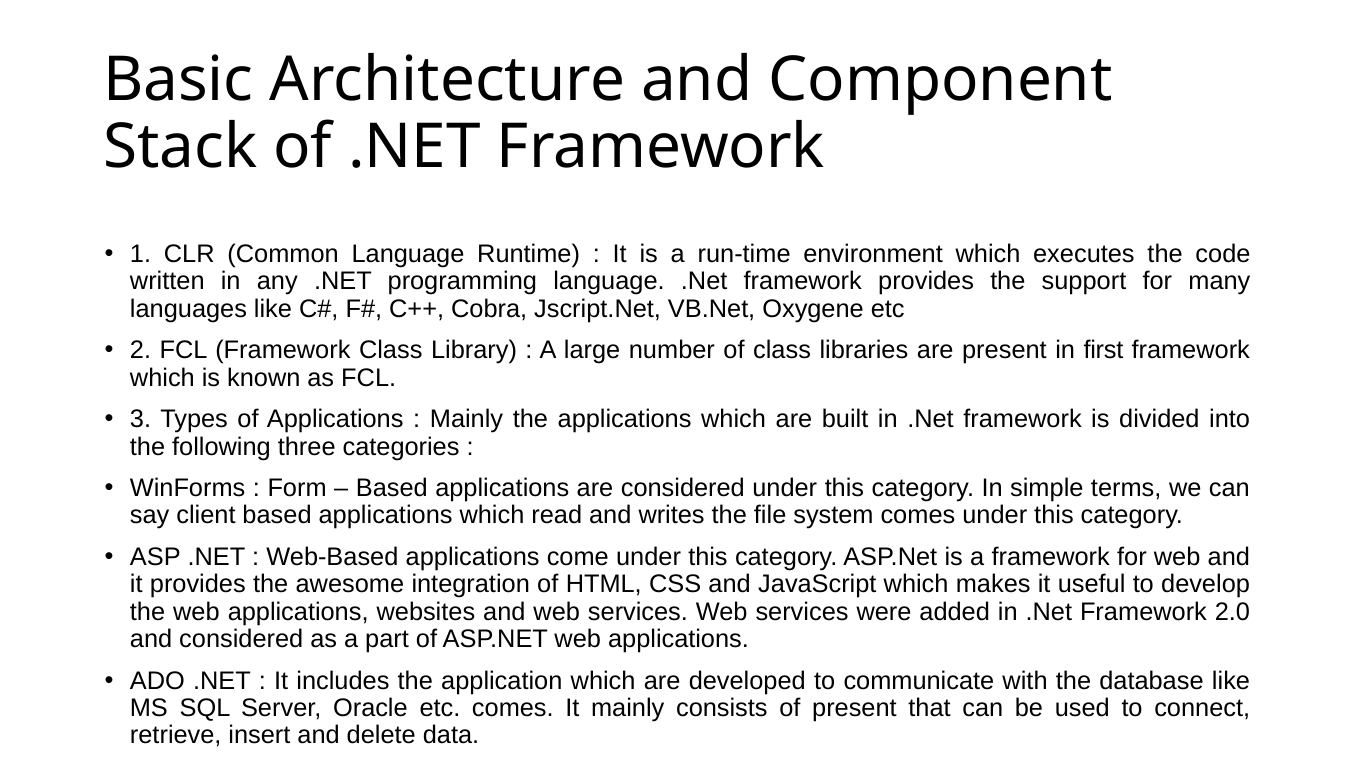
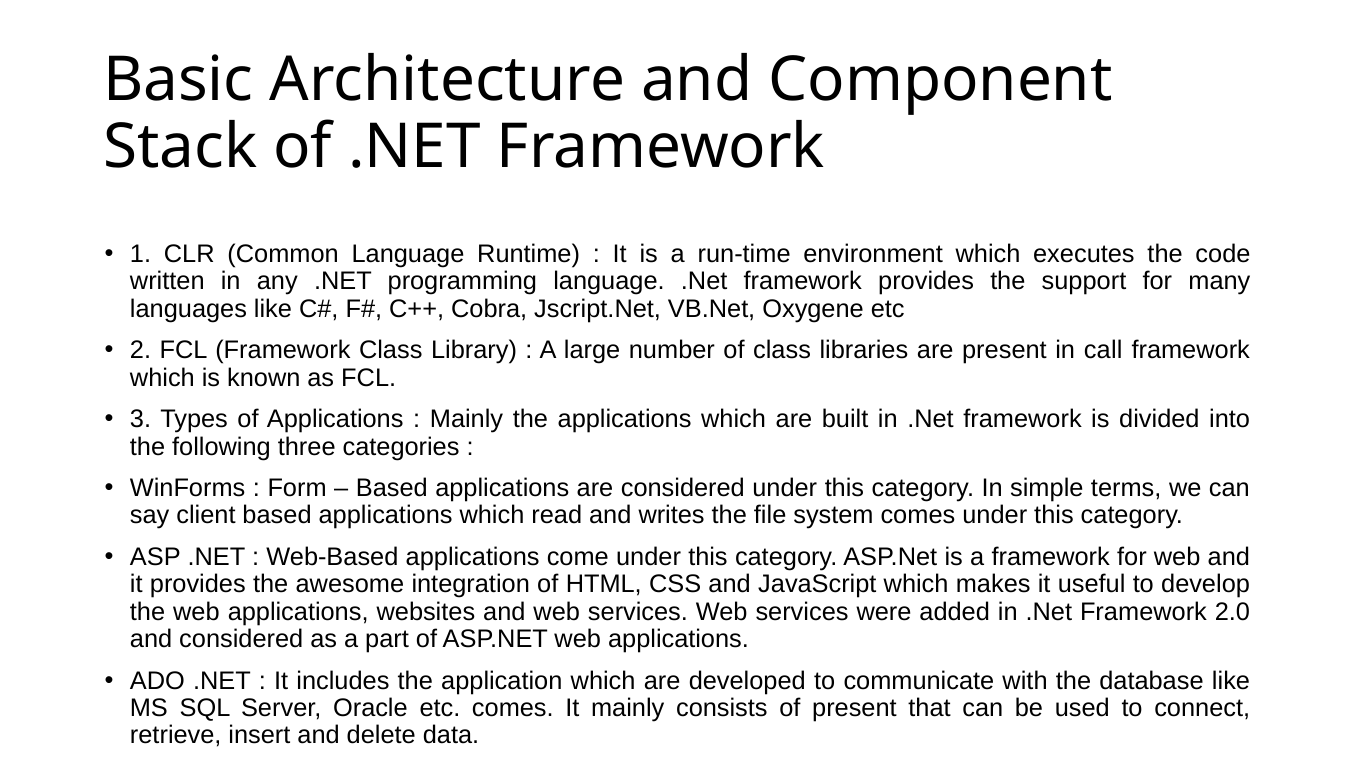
first: first -> call
